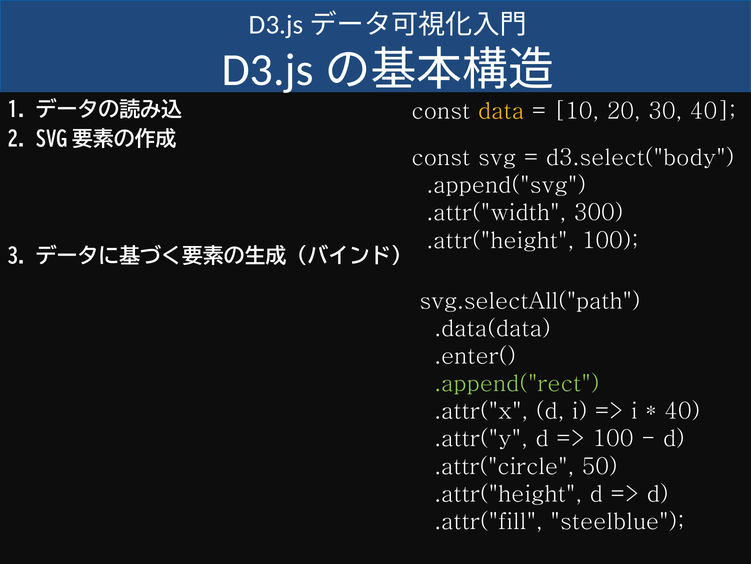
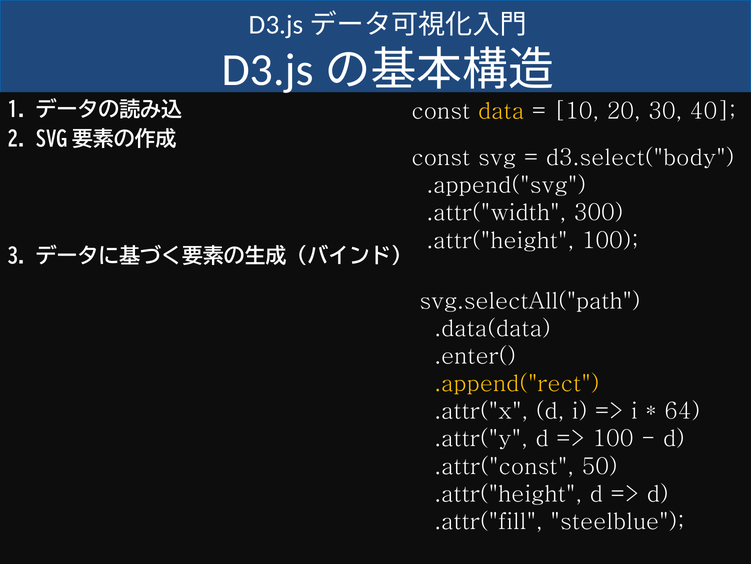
.append("rect colour: light green -> yellow
40 at (682, 411): 40 -> 64
.attr("circle: .attr("circle -> .attr("const
